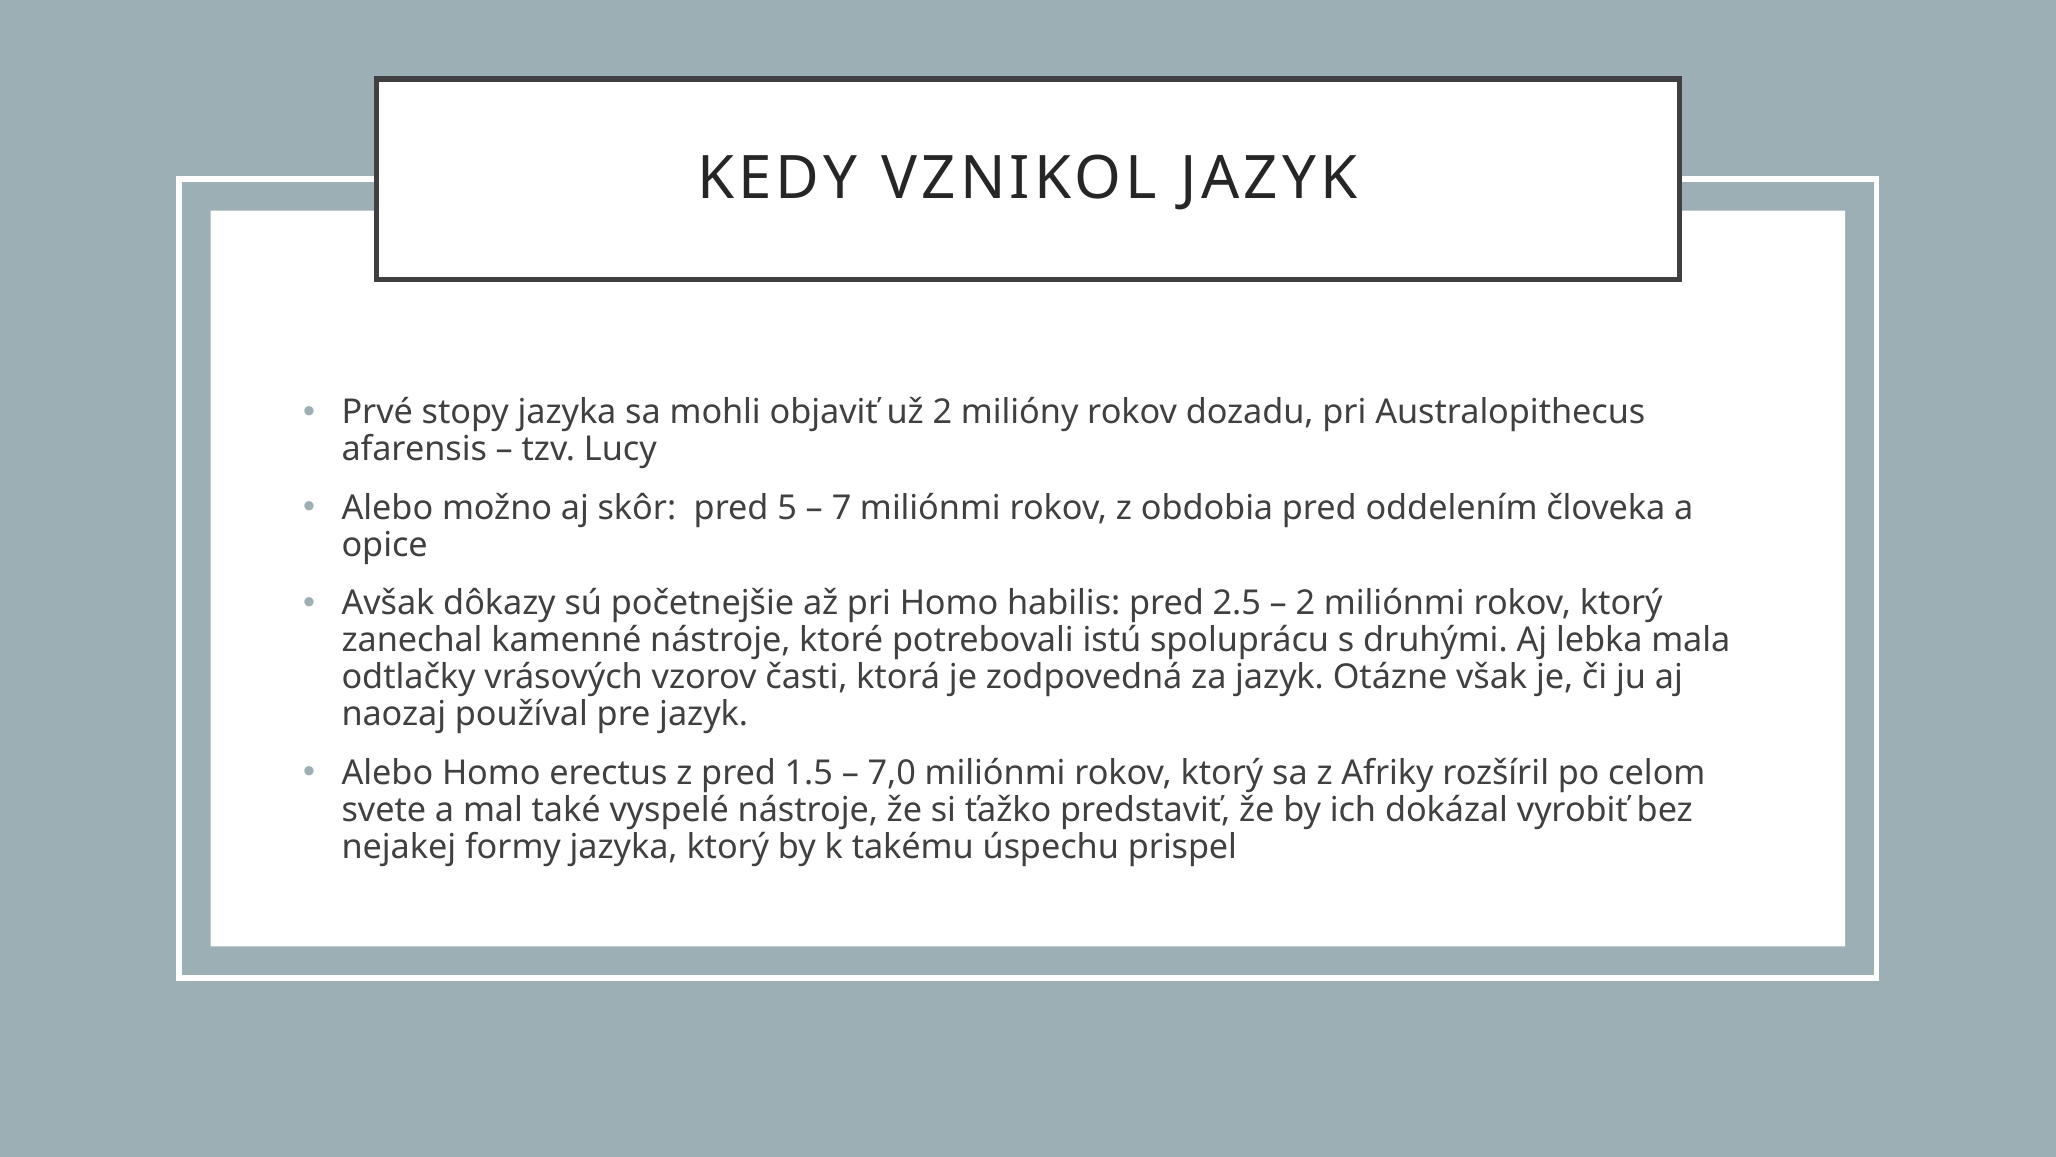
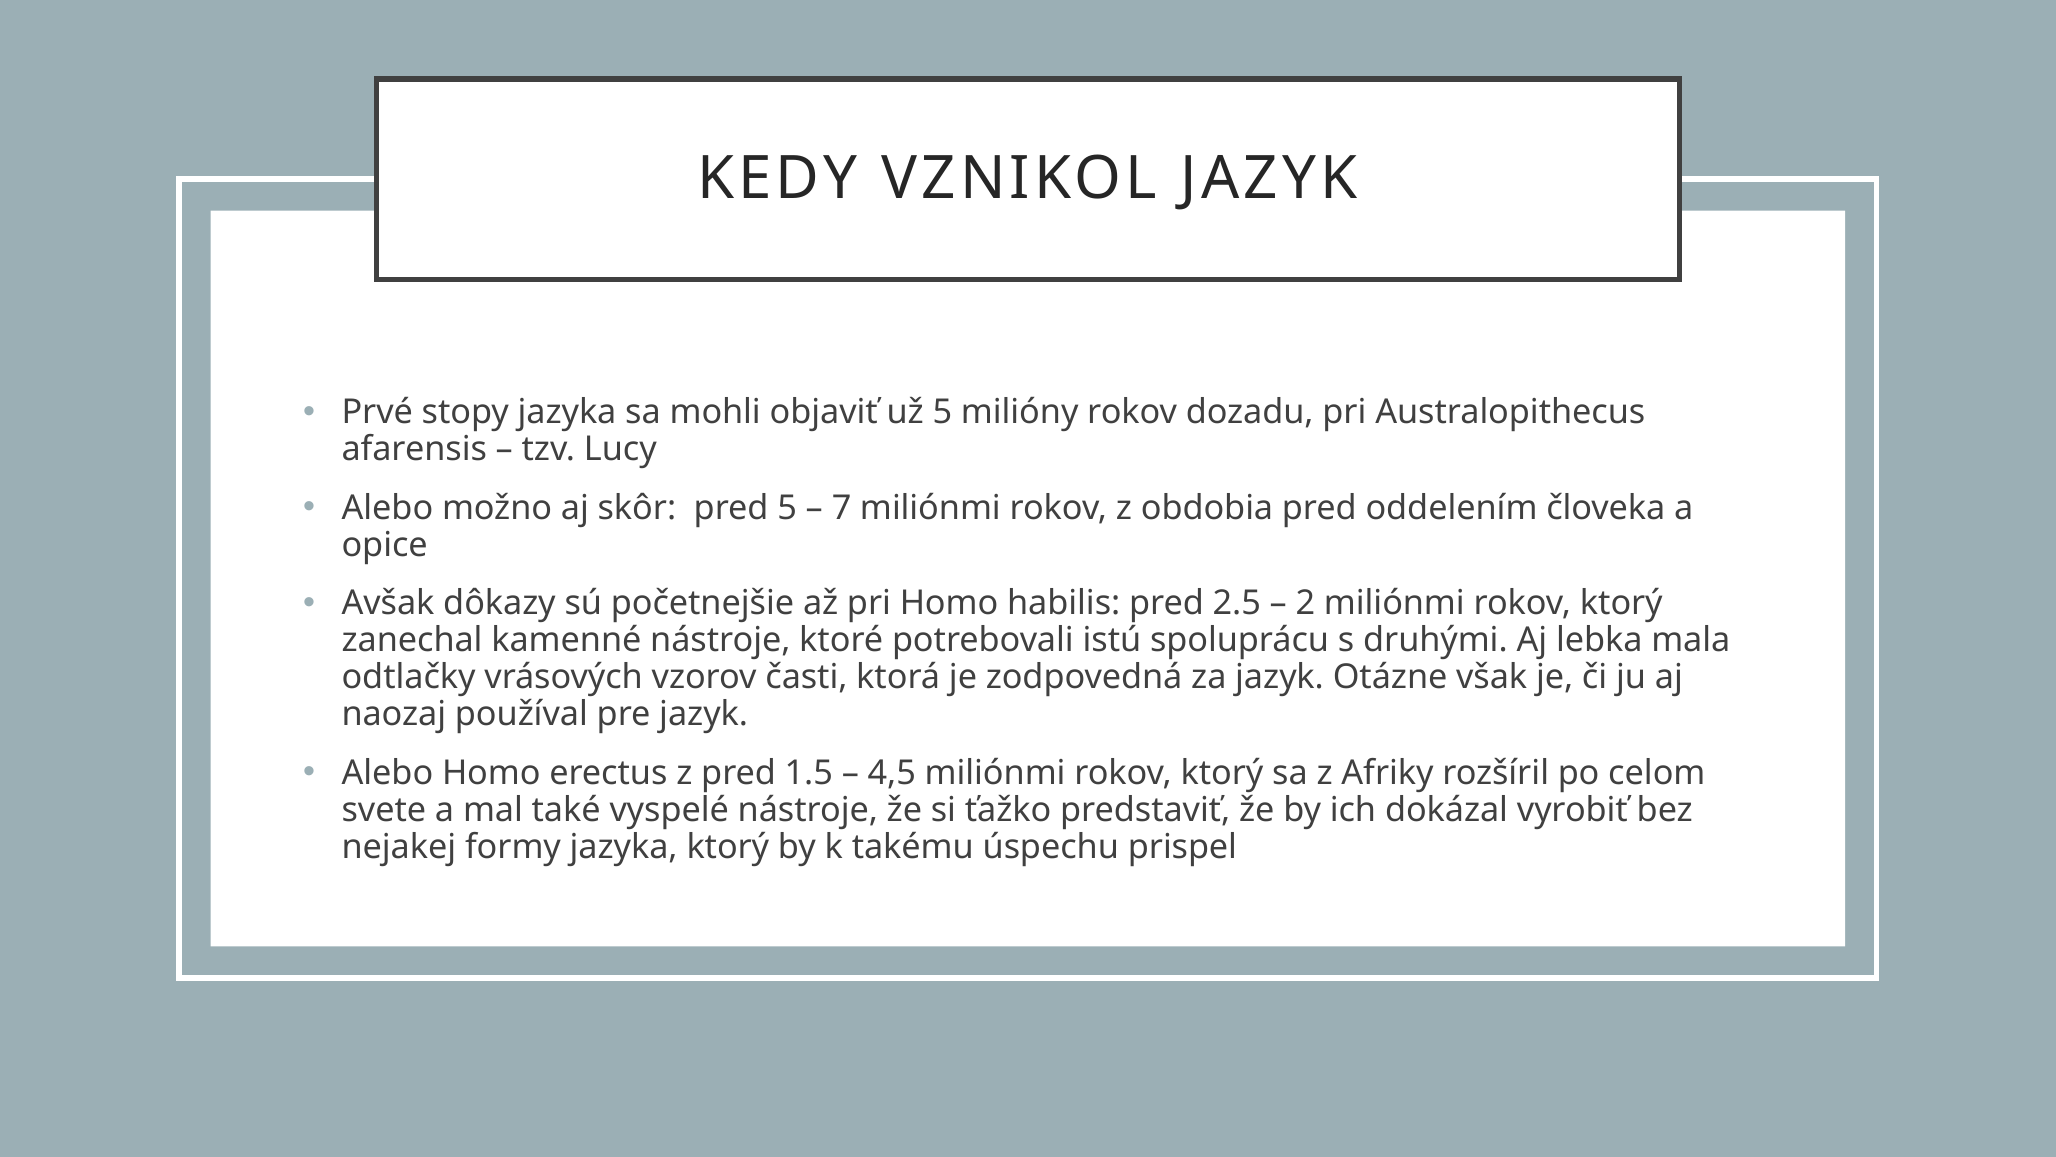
už 2: 2 -> 5
7,0: 7,0 -> 4,5
